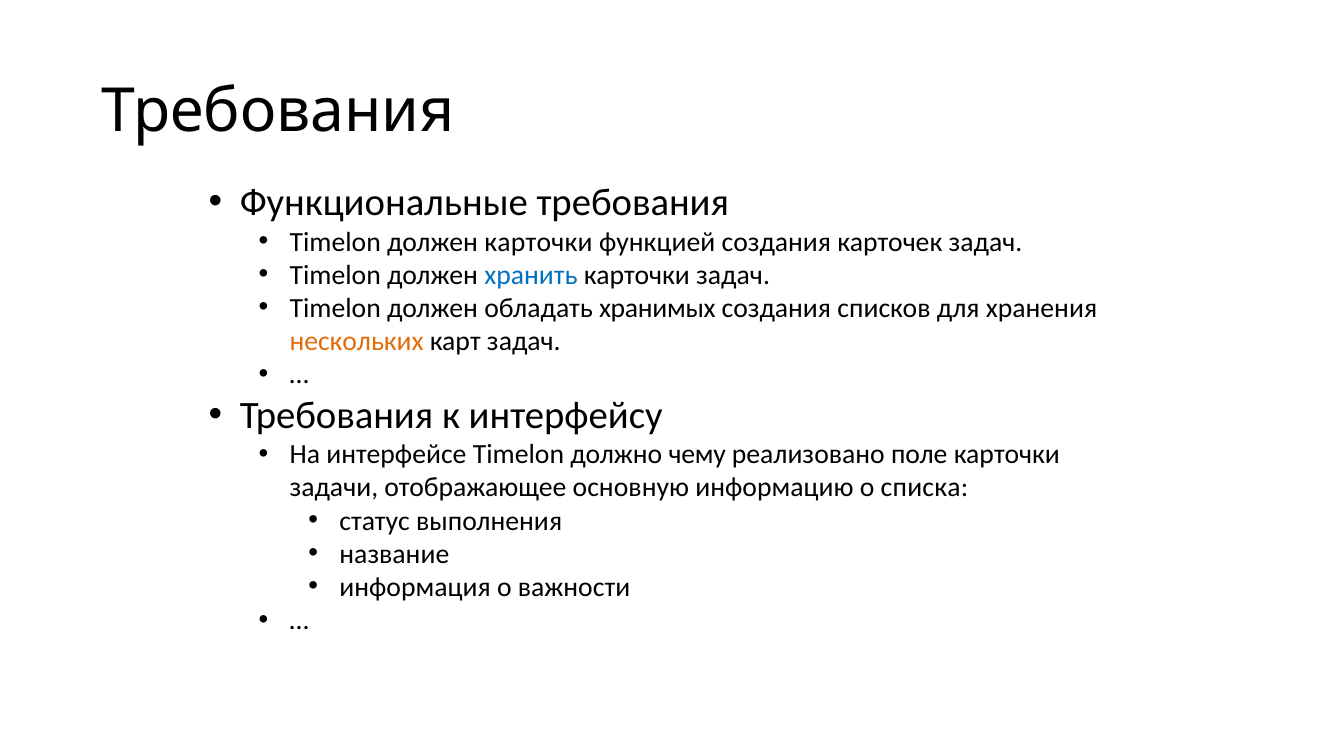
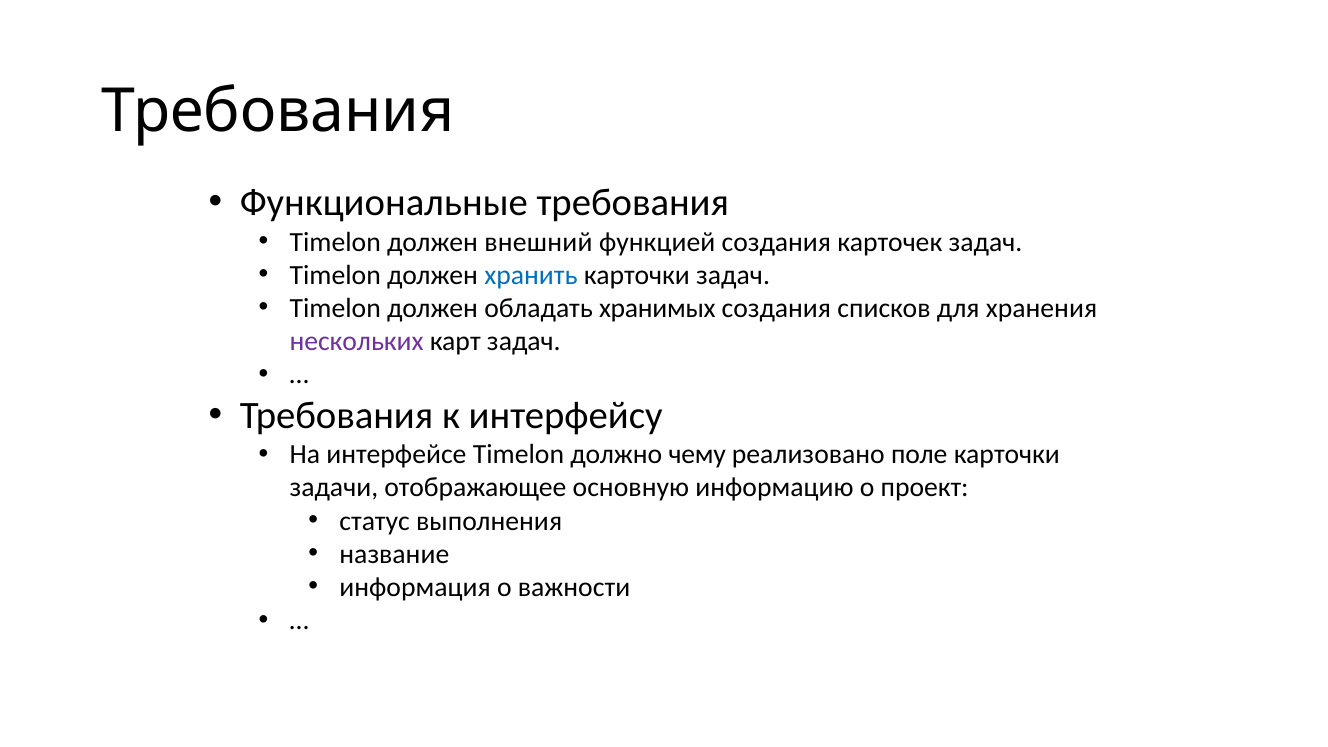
должен карточки: карточки -> внешний
нескольких colour: orange -> purple
списка: списка -> проект
